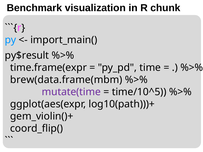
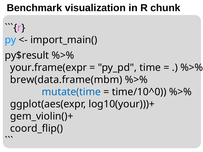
time.frame(expr: time.frame(expr -> your.frame(expr
mutate(time colour: purple -> blue
time/10^5: time/10^5 -> time/10^0
log10(path)))+: log10(path)))+ -> log10(your)))+
